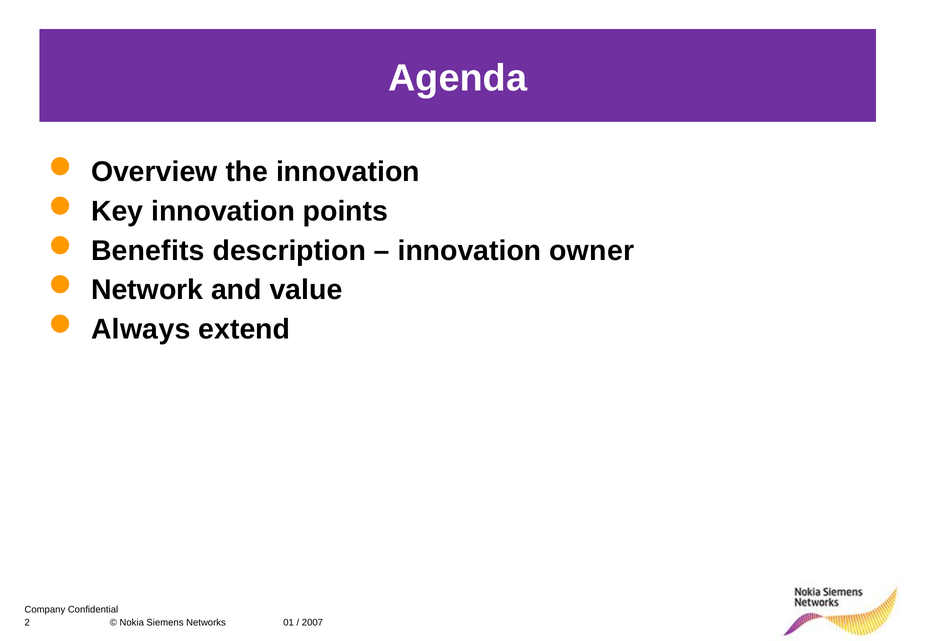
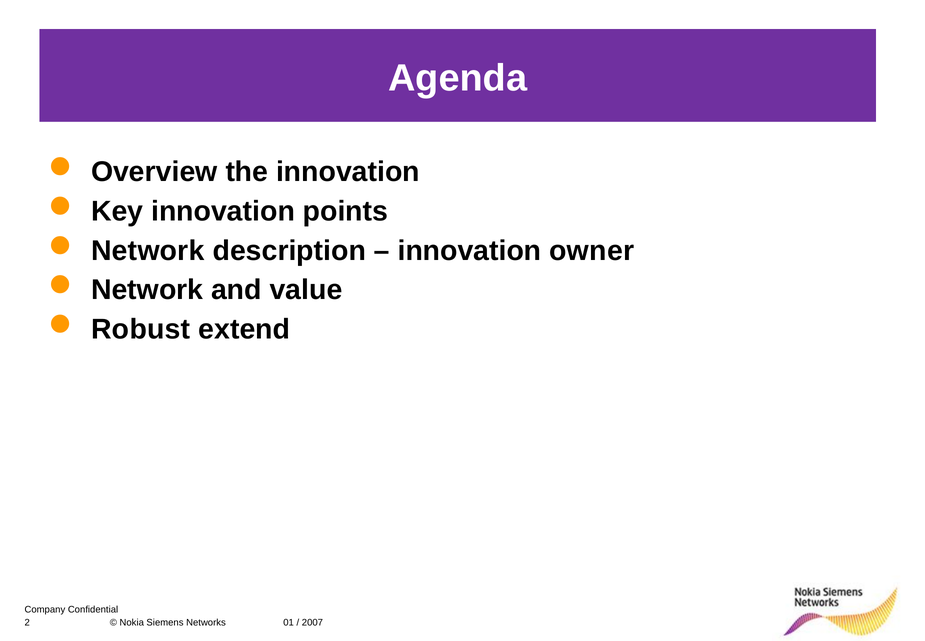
Benefits at (148, 250): Benefits -> Network
Always: Always -> Robust
